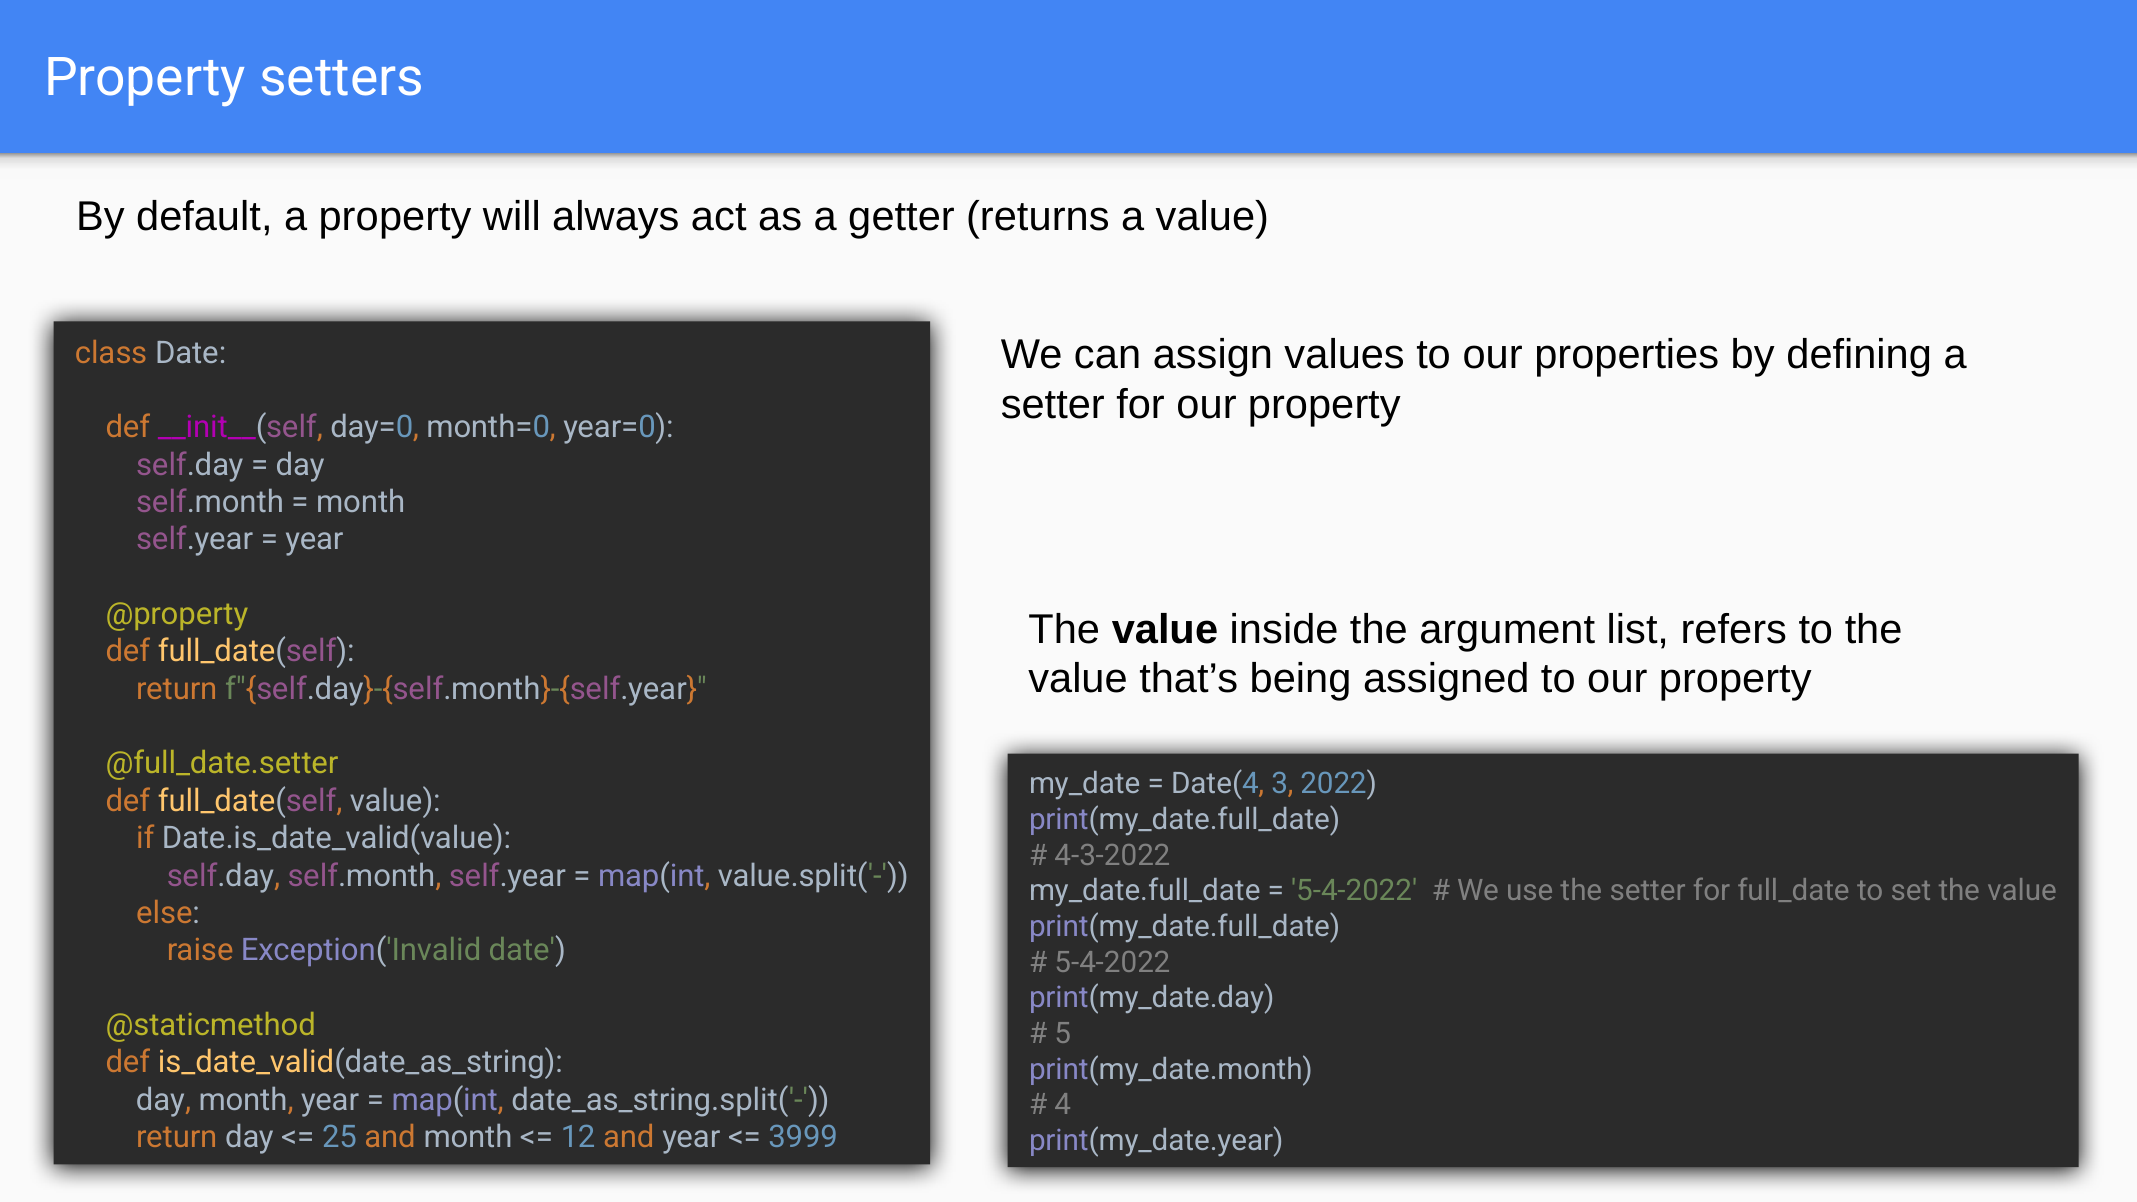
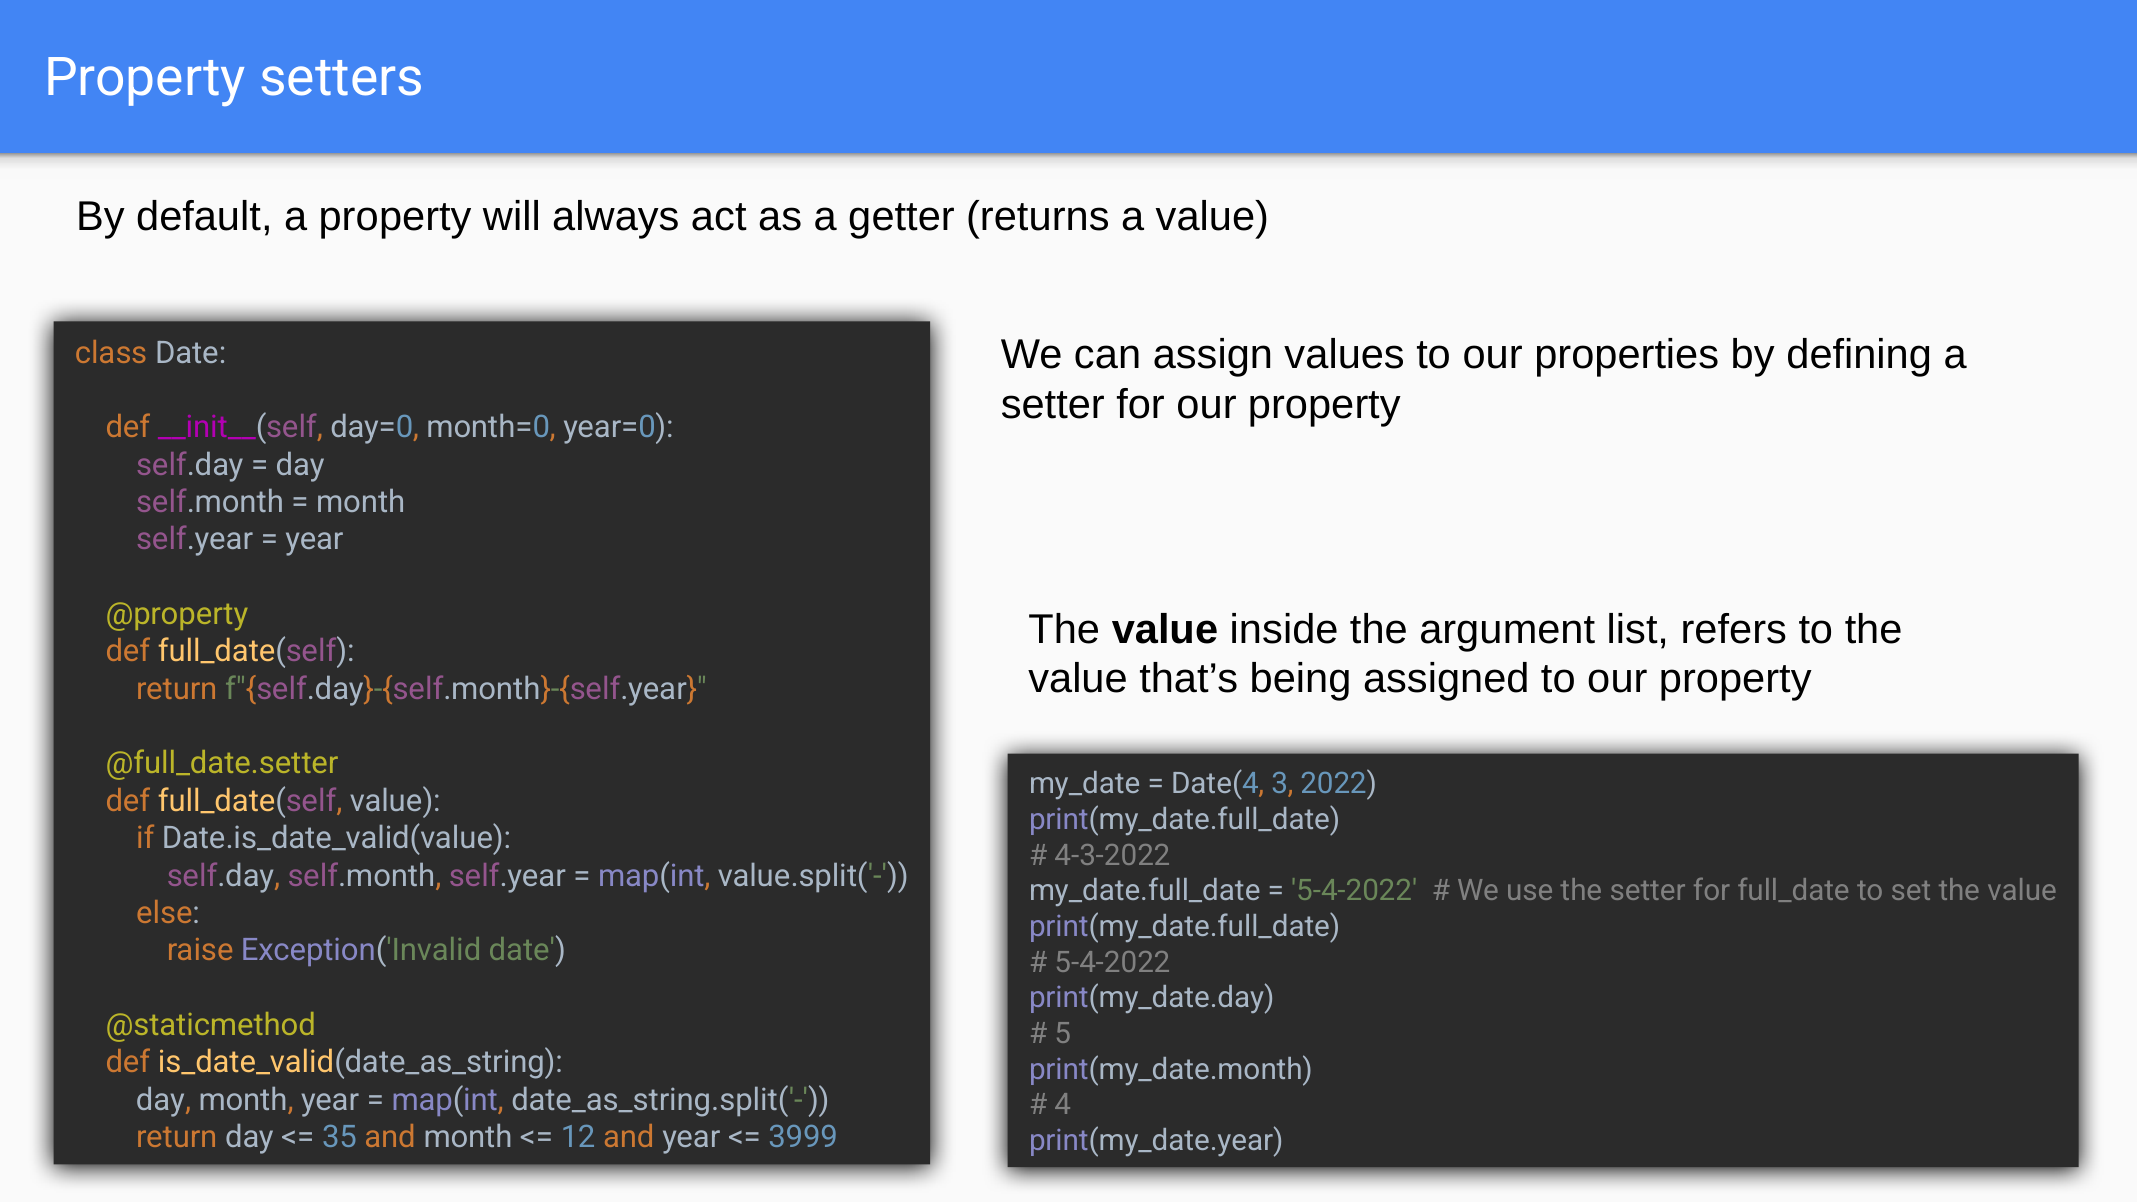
25: 25 -> 35
